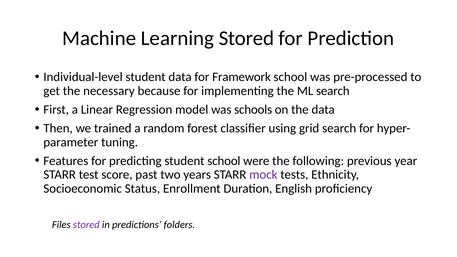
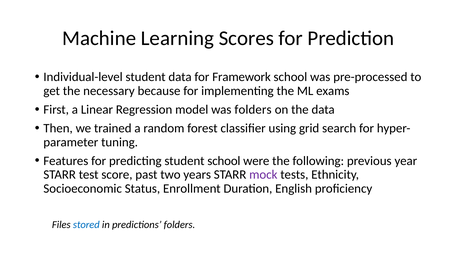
Learning Stored: Stored -> Scores
ML search: search -> exams
was schools: schools -> folders
stored at (86, 225) colour: purple -> blue
